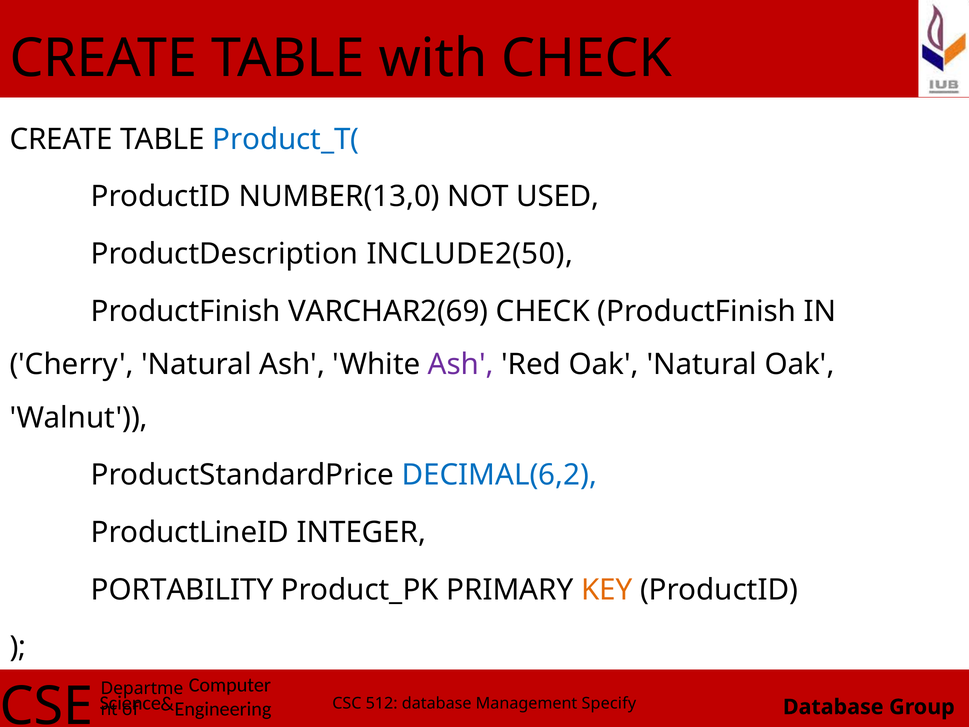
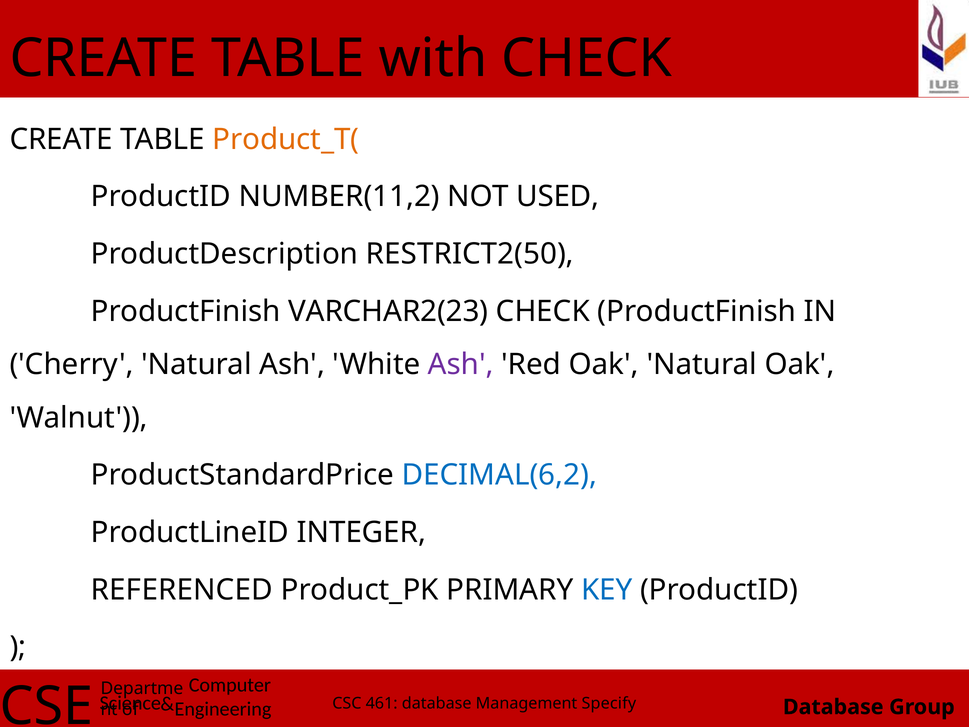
Product_T( colour: blue -> orange
NUMBER(13,0: NUMBER(13,0 -> NUMBER(11,2
INCLUDE2(50: INCLUDE2(50 -> RESTRICT2(50
VARCHAR2(69: VARCHAR2(69 -> VARCHAR2(23
PORTABILITY: PORTABILITY -> REFERENCED
KEY colour: orange -> blue
512: 512 -> 461
